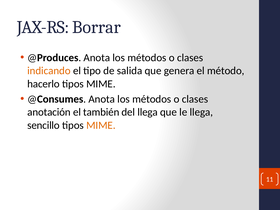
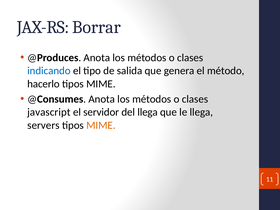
indicando colour: orange -> blue
anotación: anotación -> javascript
también: también -> servidor
sencillo: sencillo -> servers
